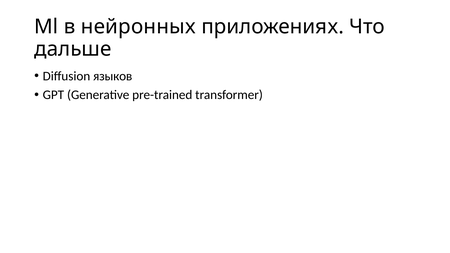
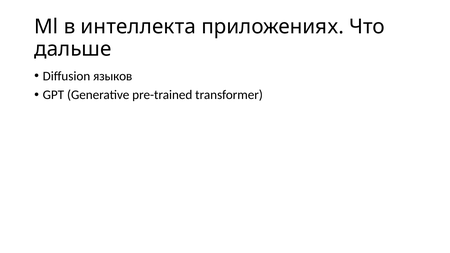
нейронных: нейронных -> интеллекта
